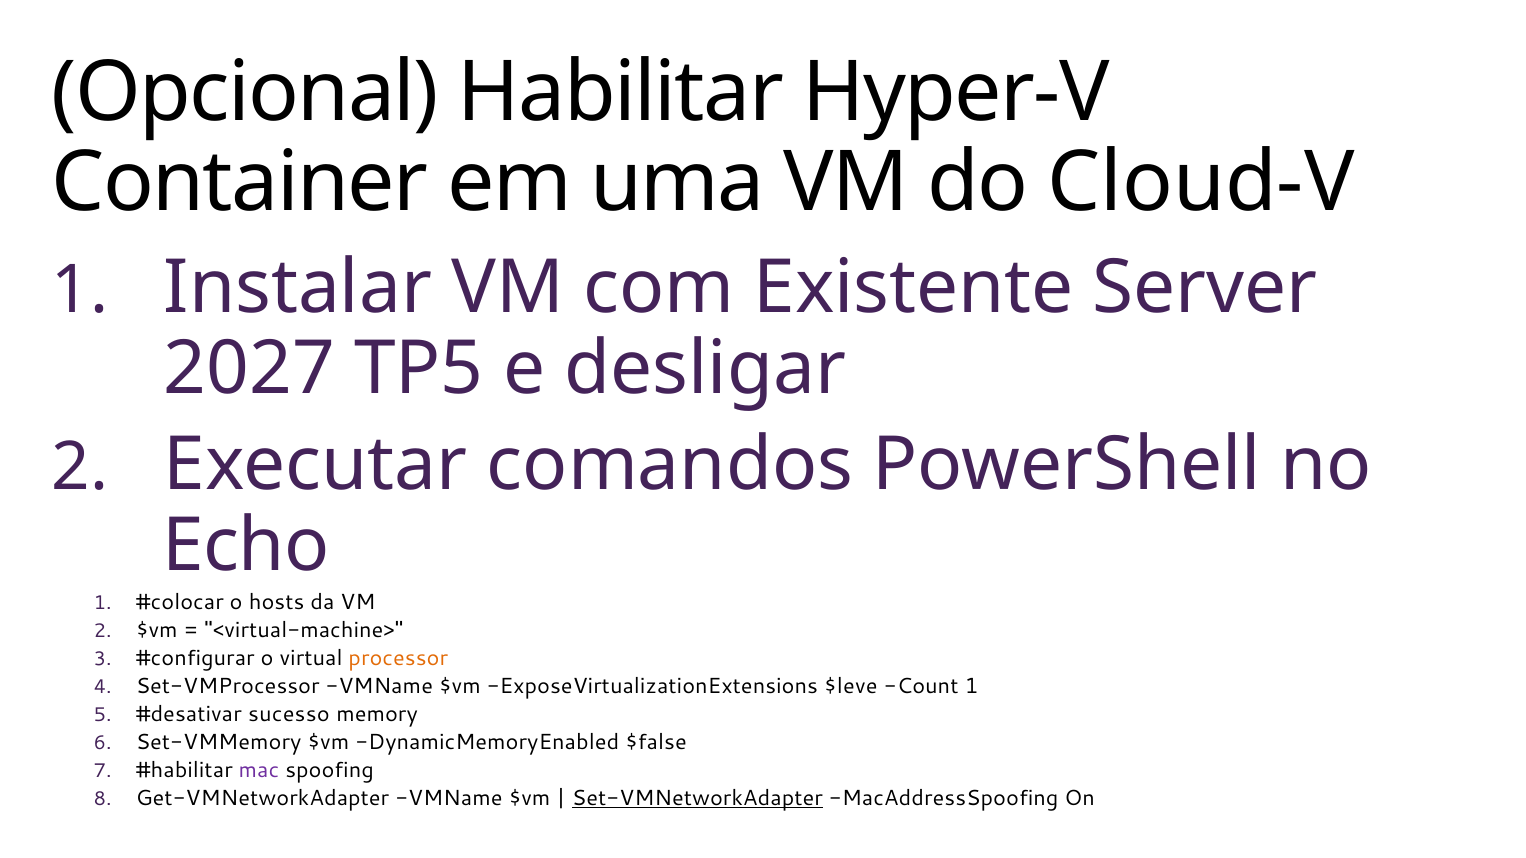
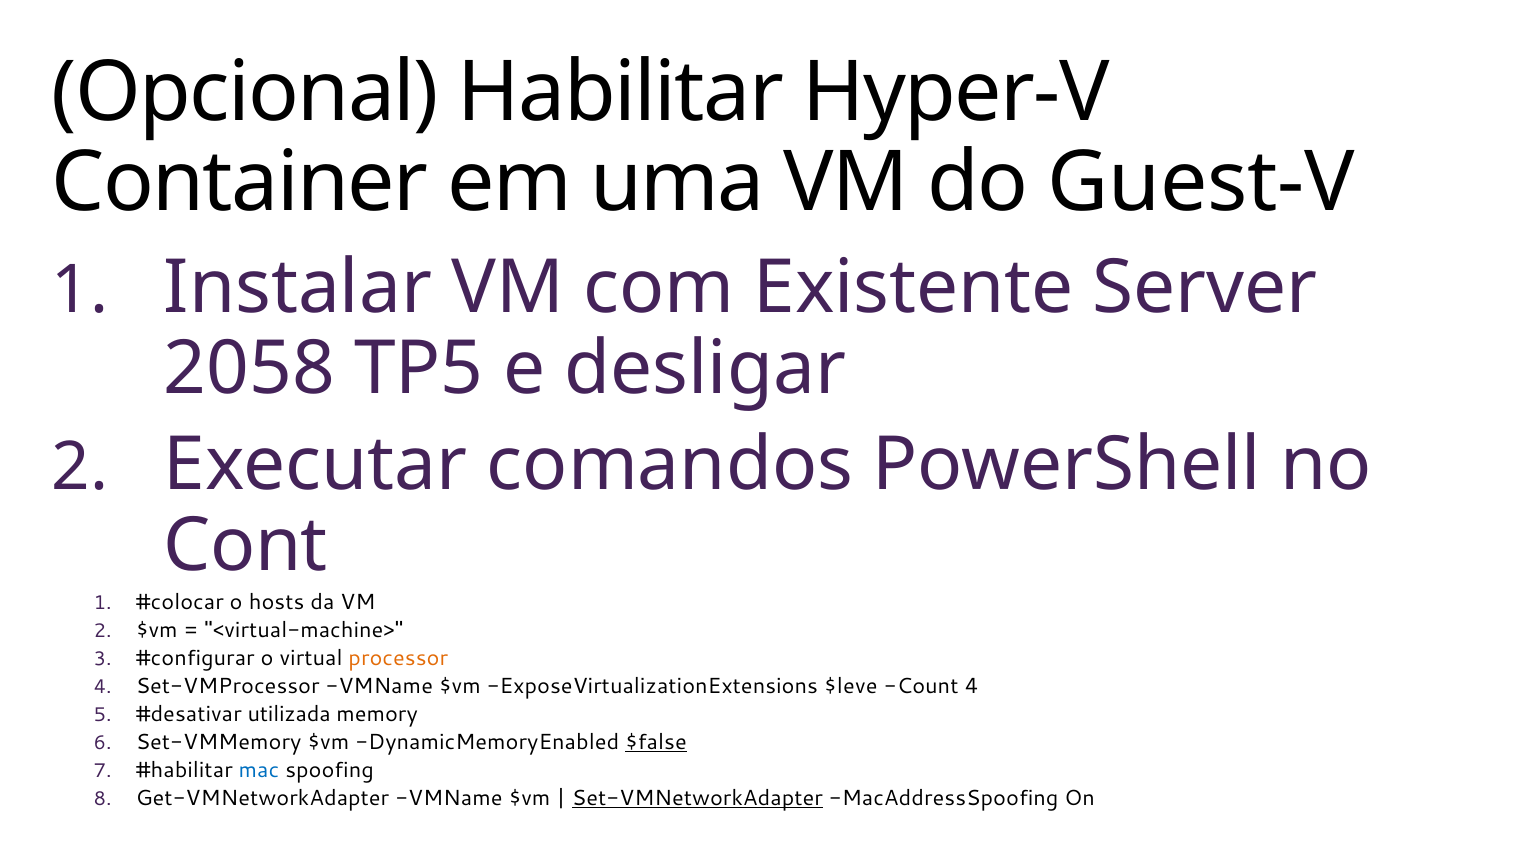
Cloud-V: Cloud-V -> Guest-V
2027: 2027 -> 2058
Echo: Echo -> Cont
Count 1: 1 -> 4
sucesso: sucesso -> utilizada
$false underline: none -> present
mac colour: purple -> blue
